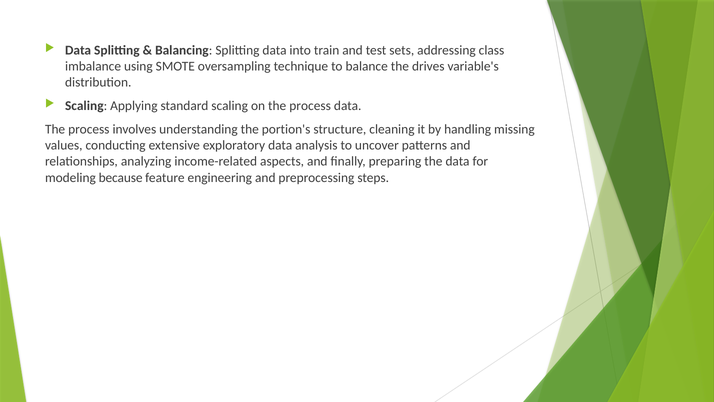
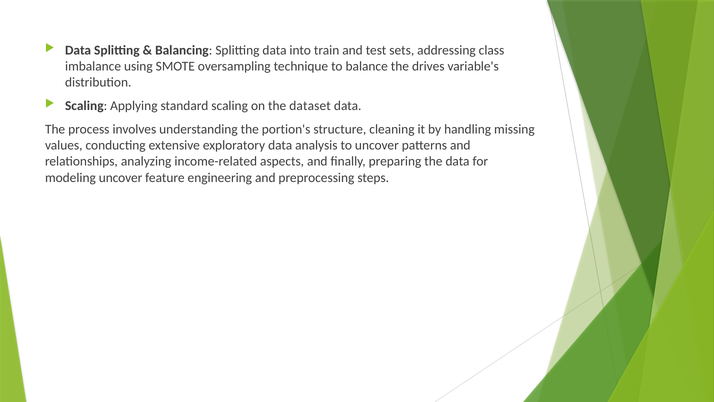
on the process: process -> dataset
modeling because: because -> uncover
